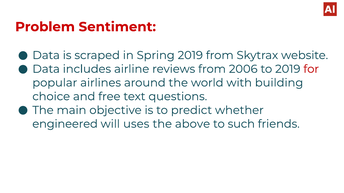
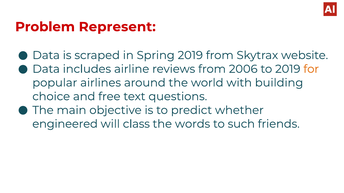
Sentiment: Sentiment -> Represent
for colour: red -> orange
uses: uses -> class
above: above -> words
